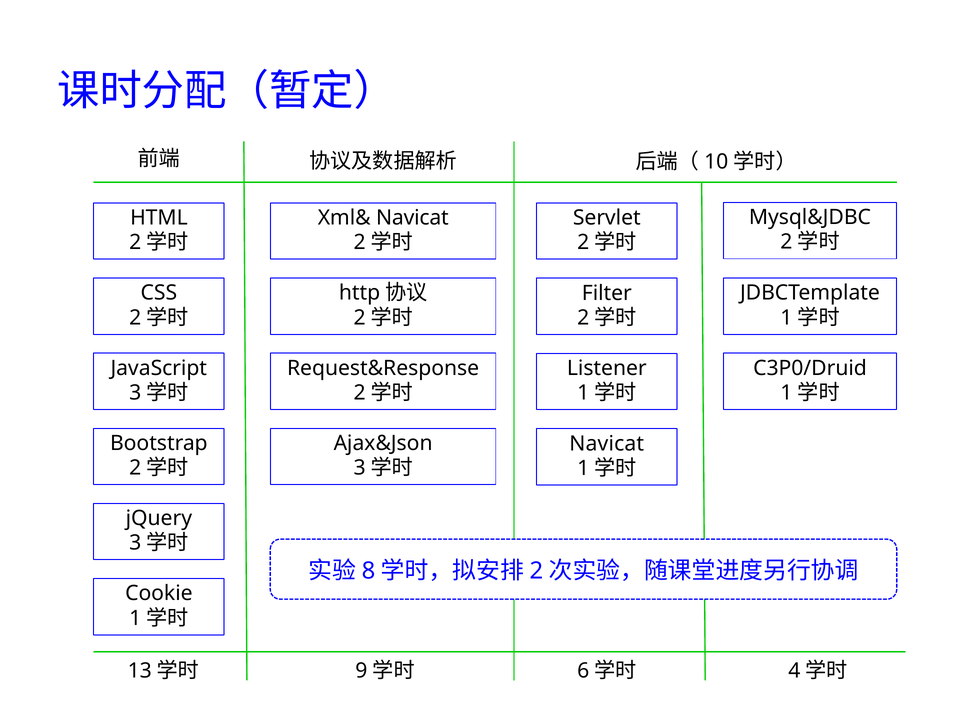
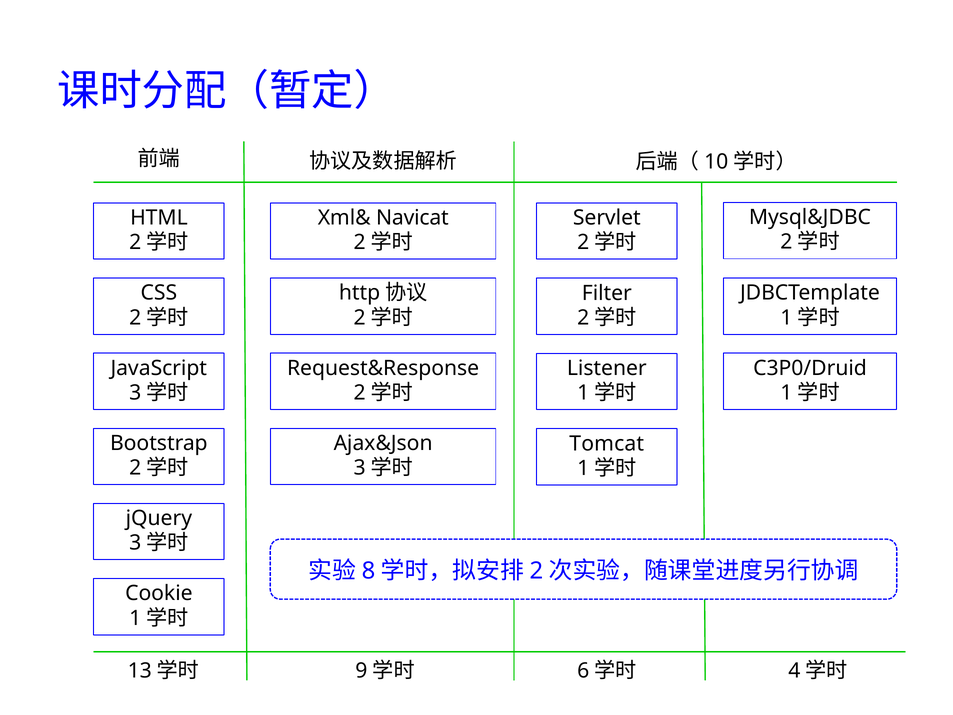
Navicat at (607, 443): Navicat -> Tomcat
